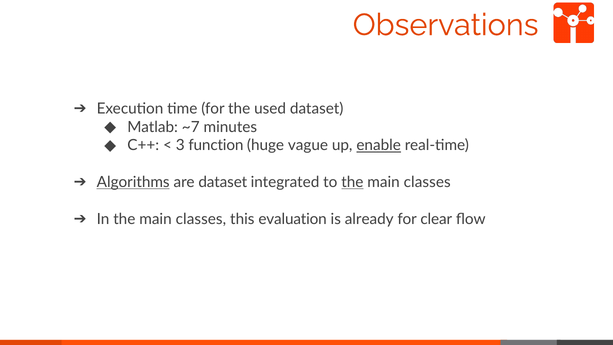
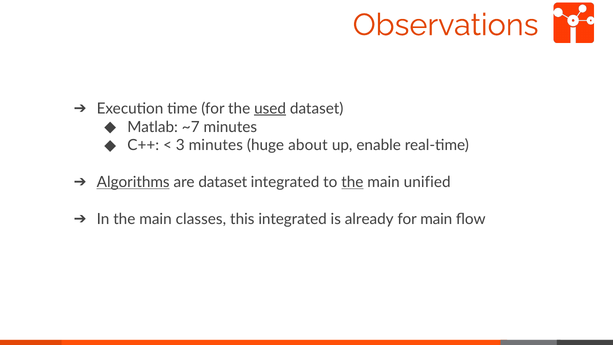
used underline: none -> present
3 function: function -> minutes
vague: vague -> about
enable underline: present -> none
classes at (427, 182): classes -> unified
this evaluation: evaluation -> integrated
for clear: clear -> main
